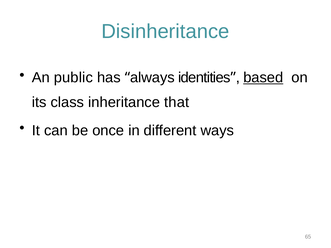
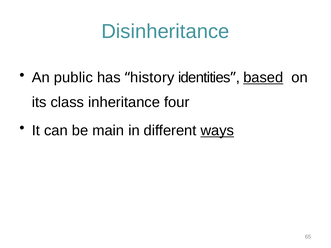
always: always -> history
that: that -> four
once: once -> main
ways underline: none -> present
